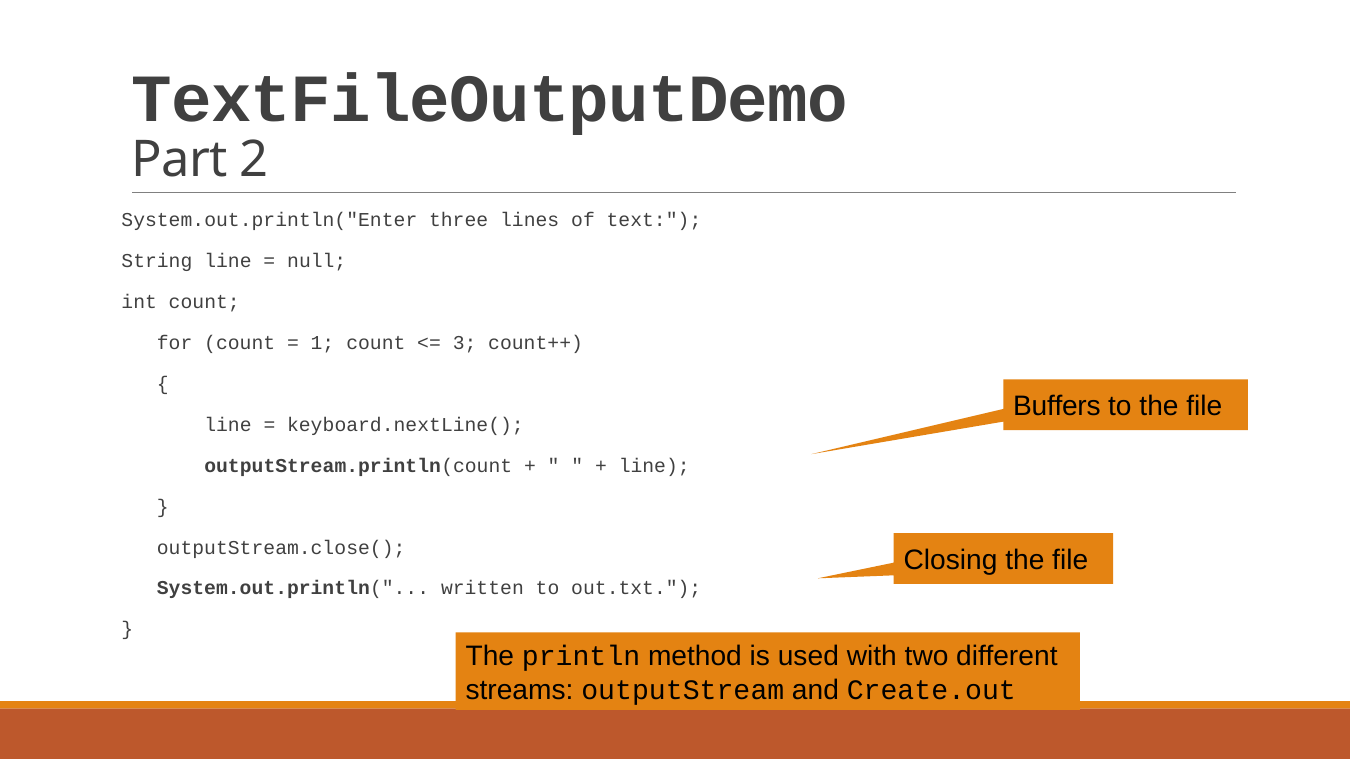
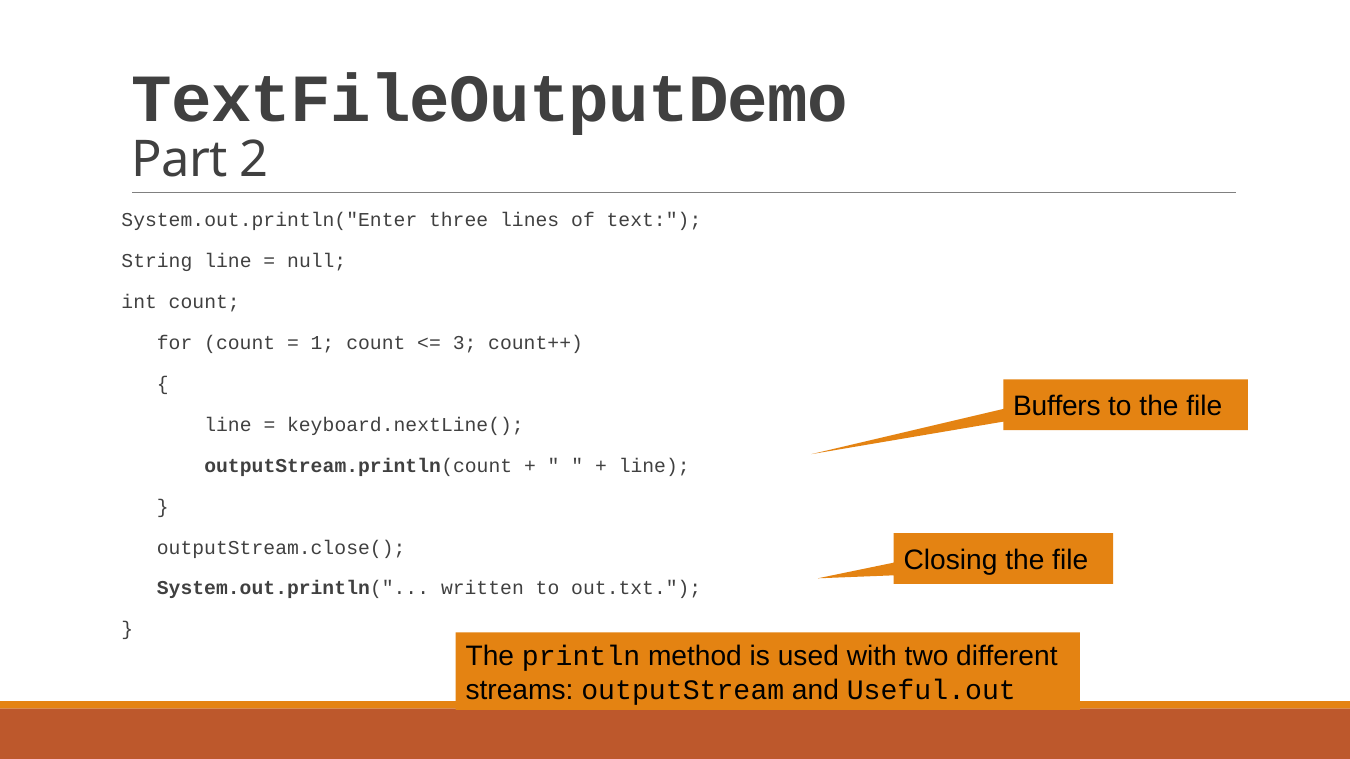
Create.out: Create.out -> Useful.out
